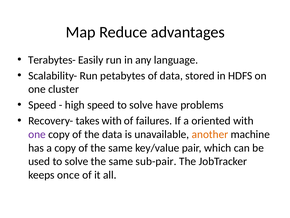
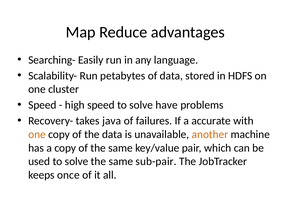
Terabytes-: Terabytes- -> Searching-
takes with: with -> java
oriented: oriented -> accurate
one at (37, 134) colour: purple -> orange
